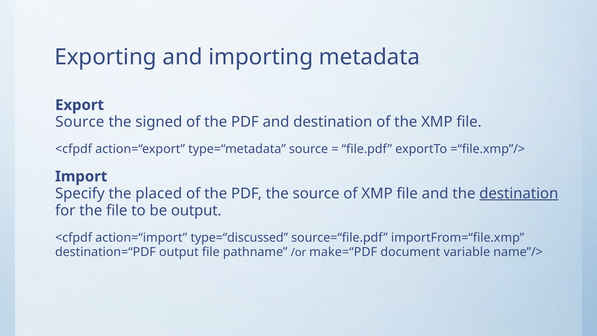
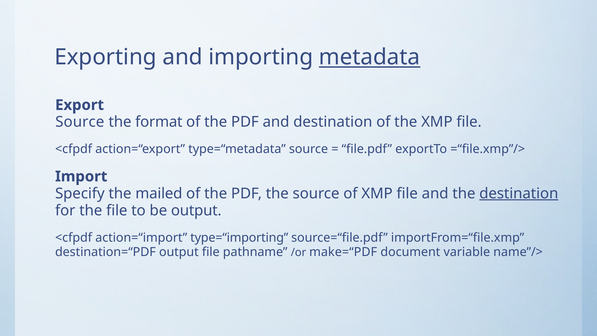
metadata underline: none -> present
signed: signed -> format
placed: placed -> mailed
type=“discussed: type=“discussed -> type=“importing
